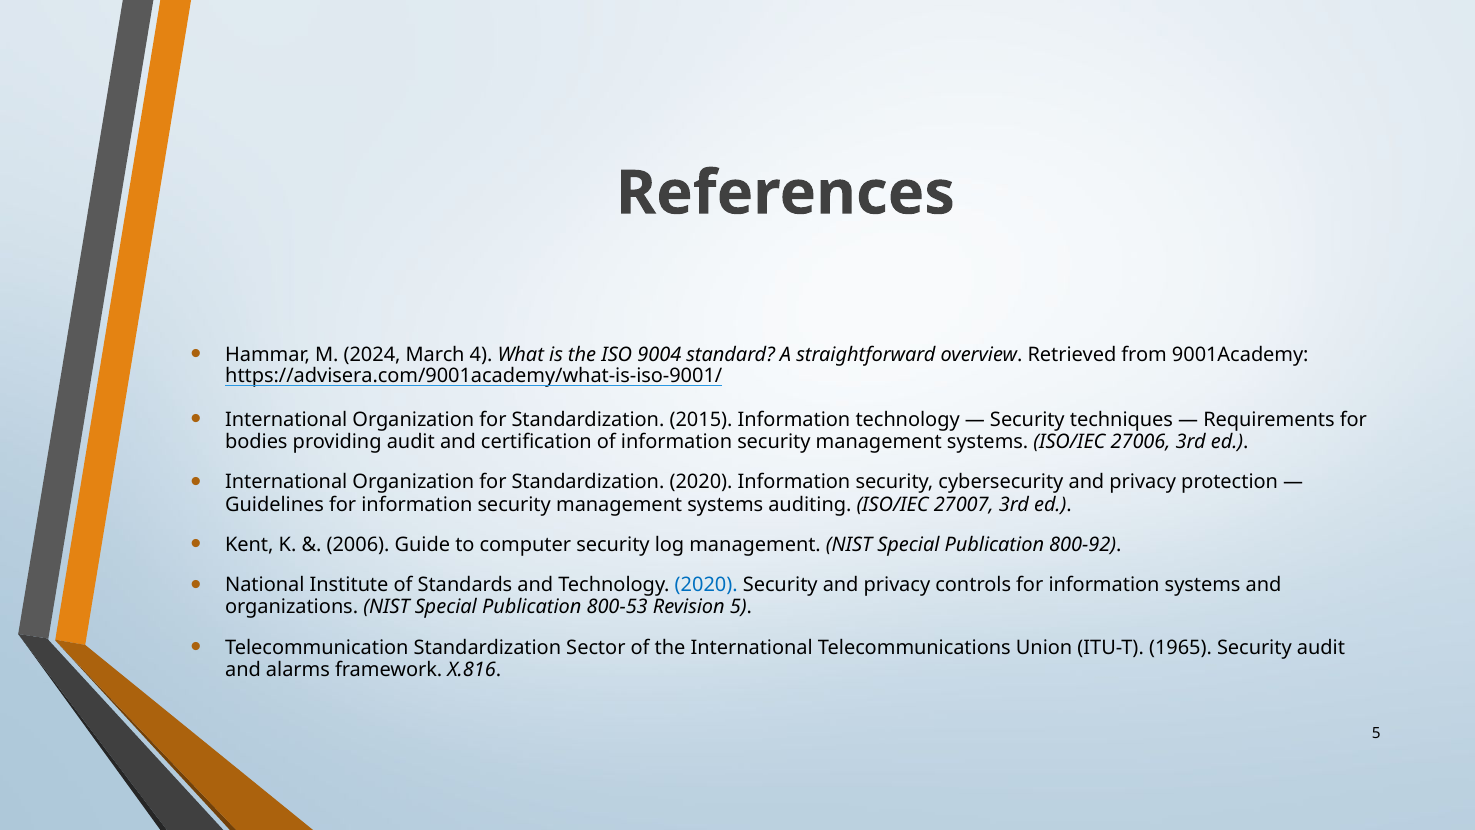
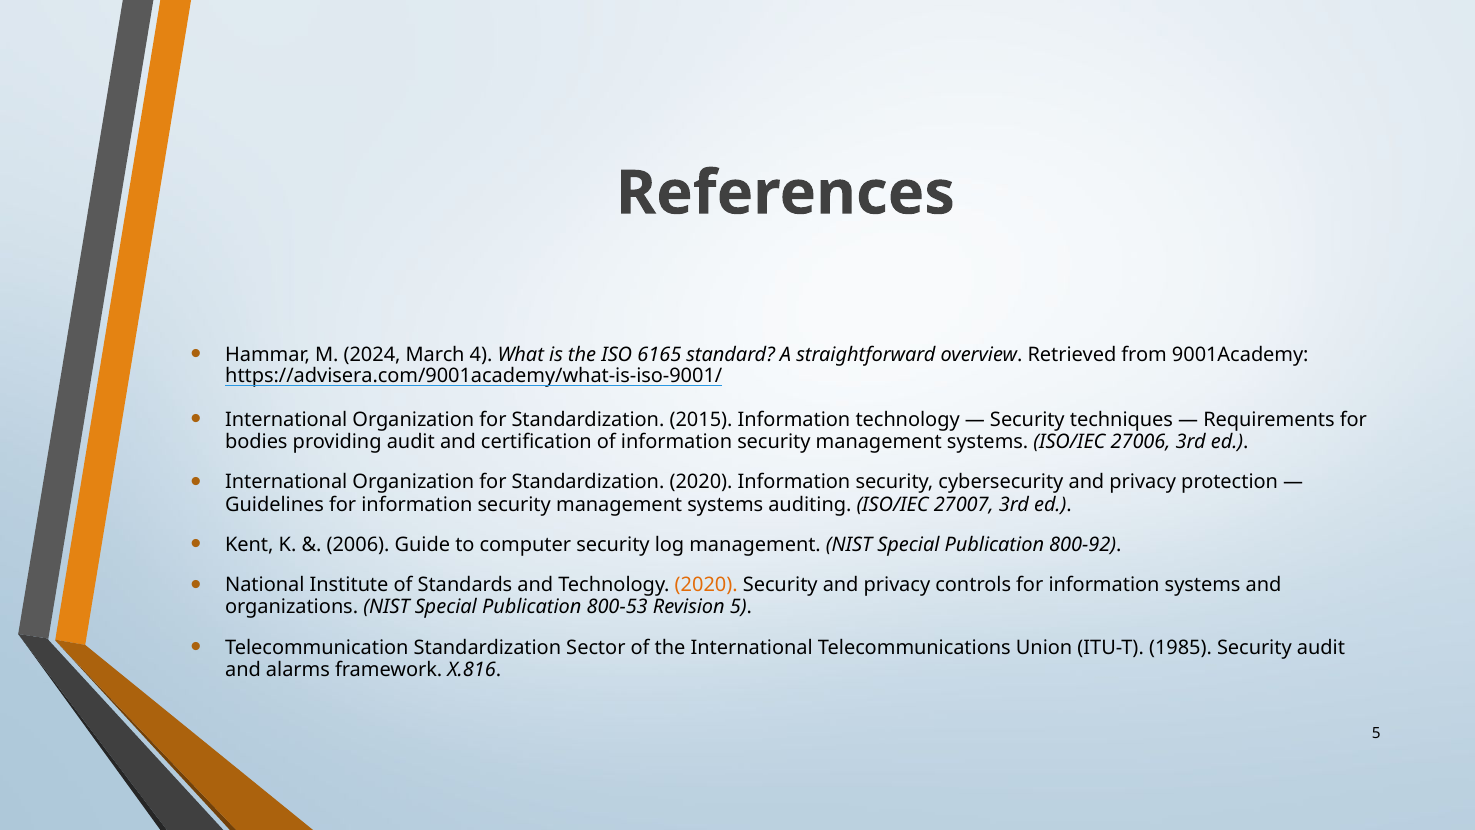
9004: 9004 -> 6165
2020 at (706, 585) colour: blue -> orange
1965: 1965 -> 1985
